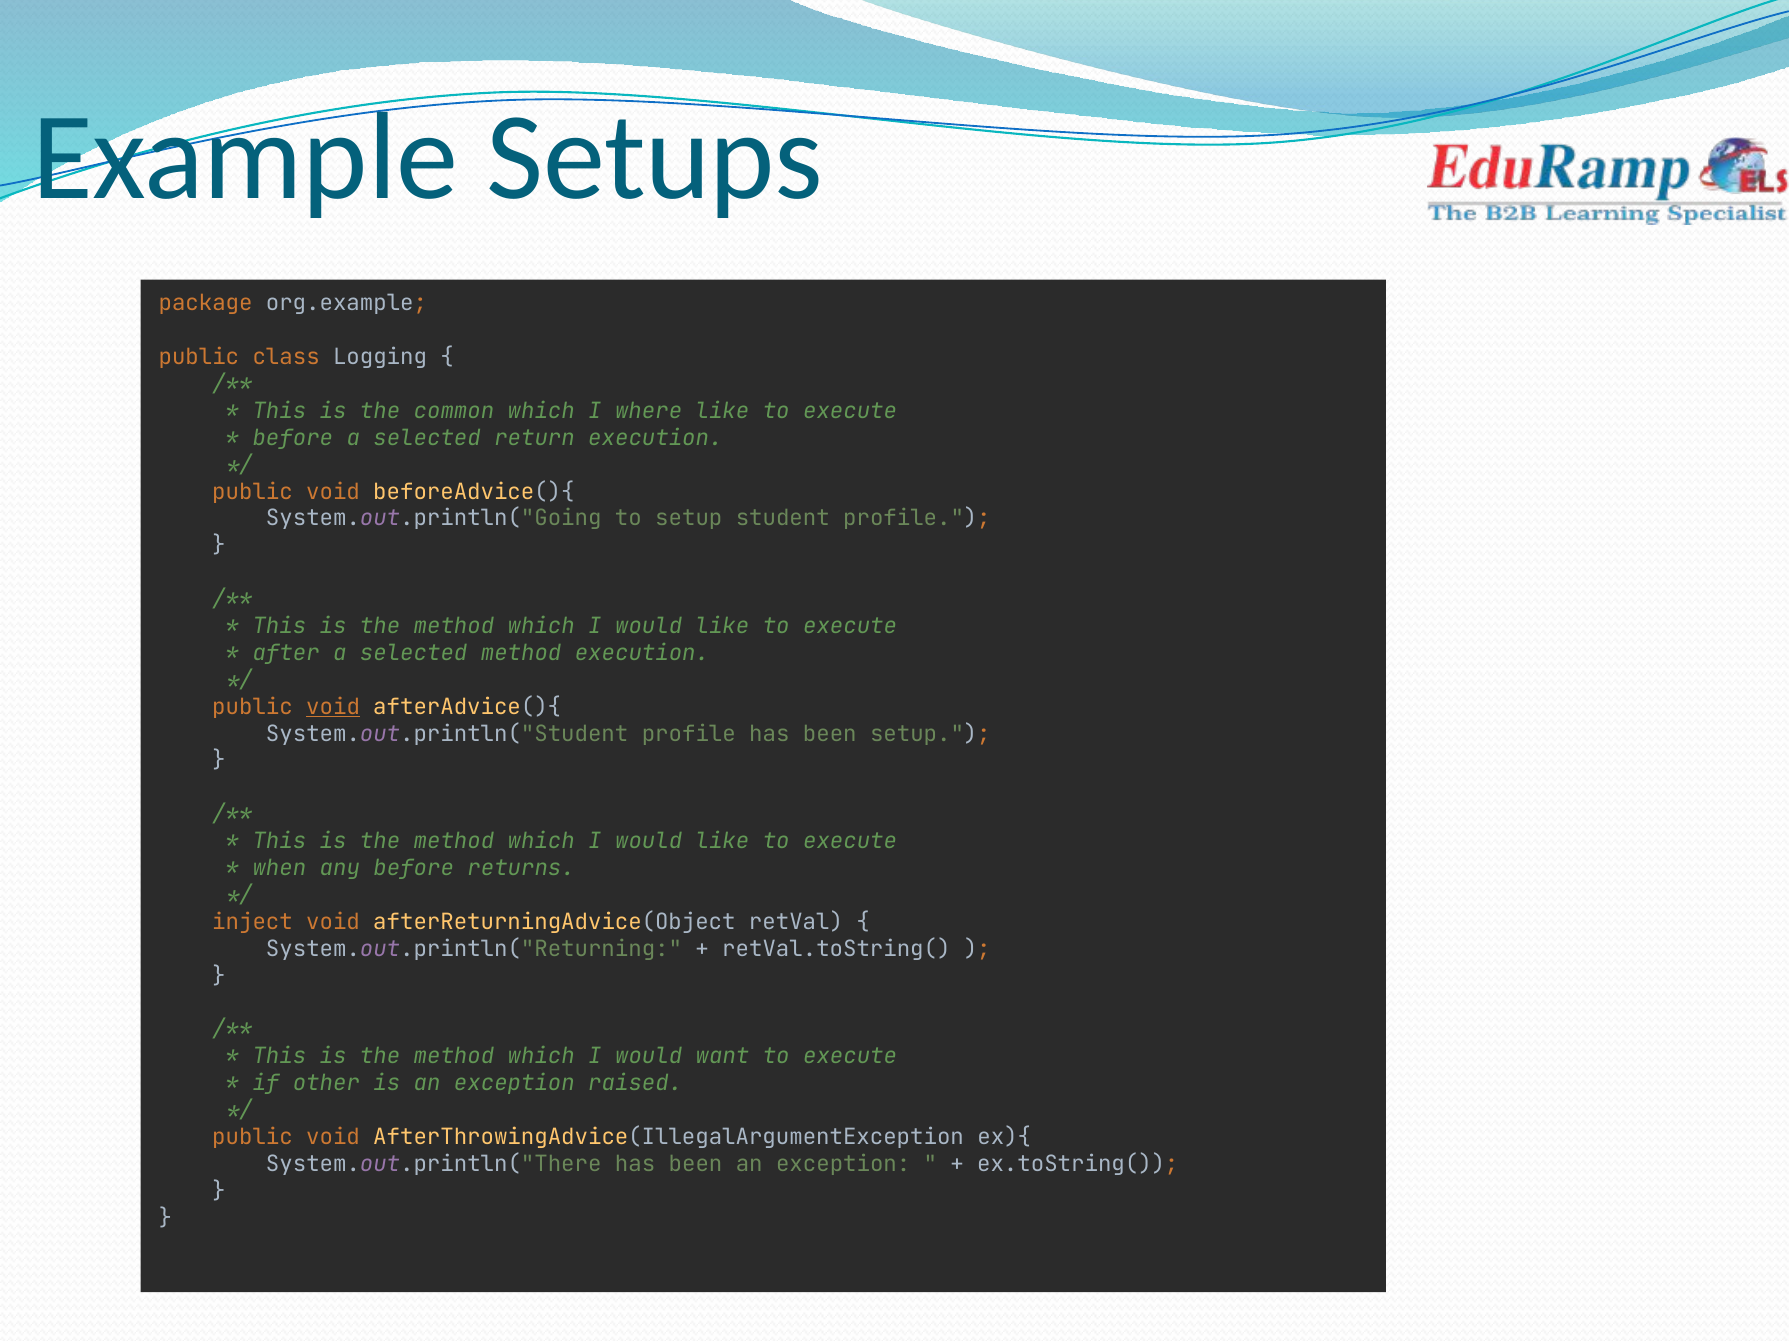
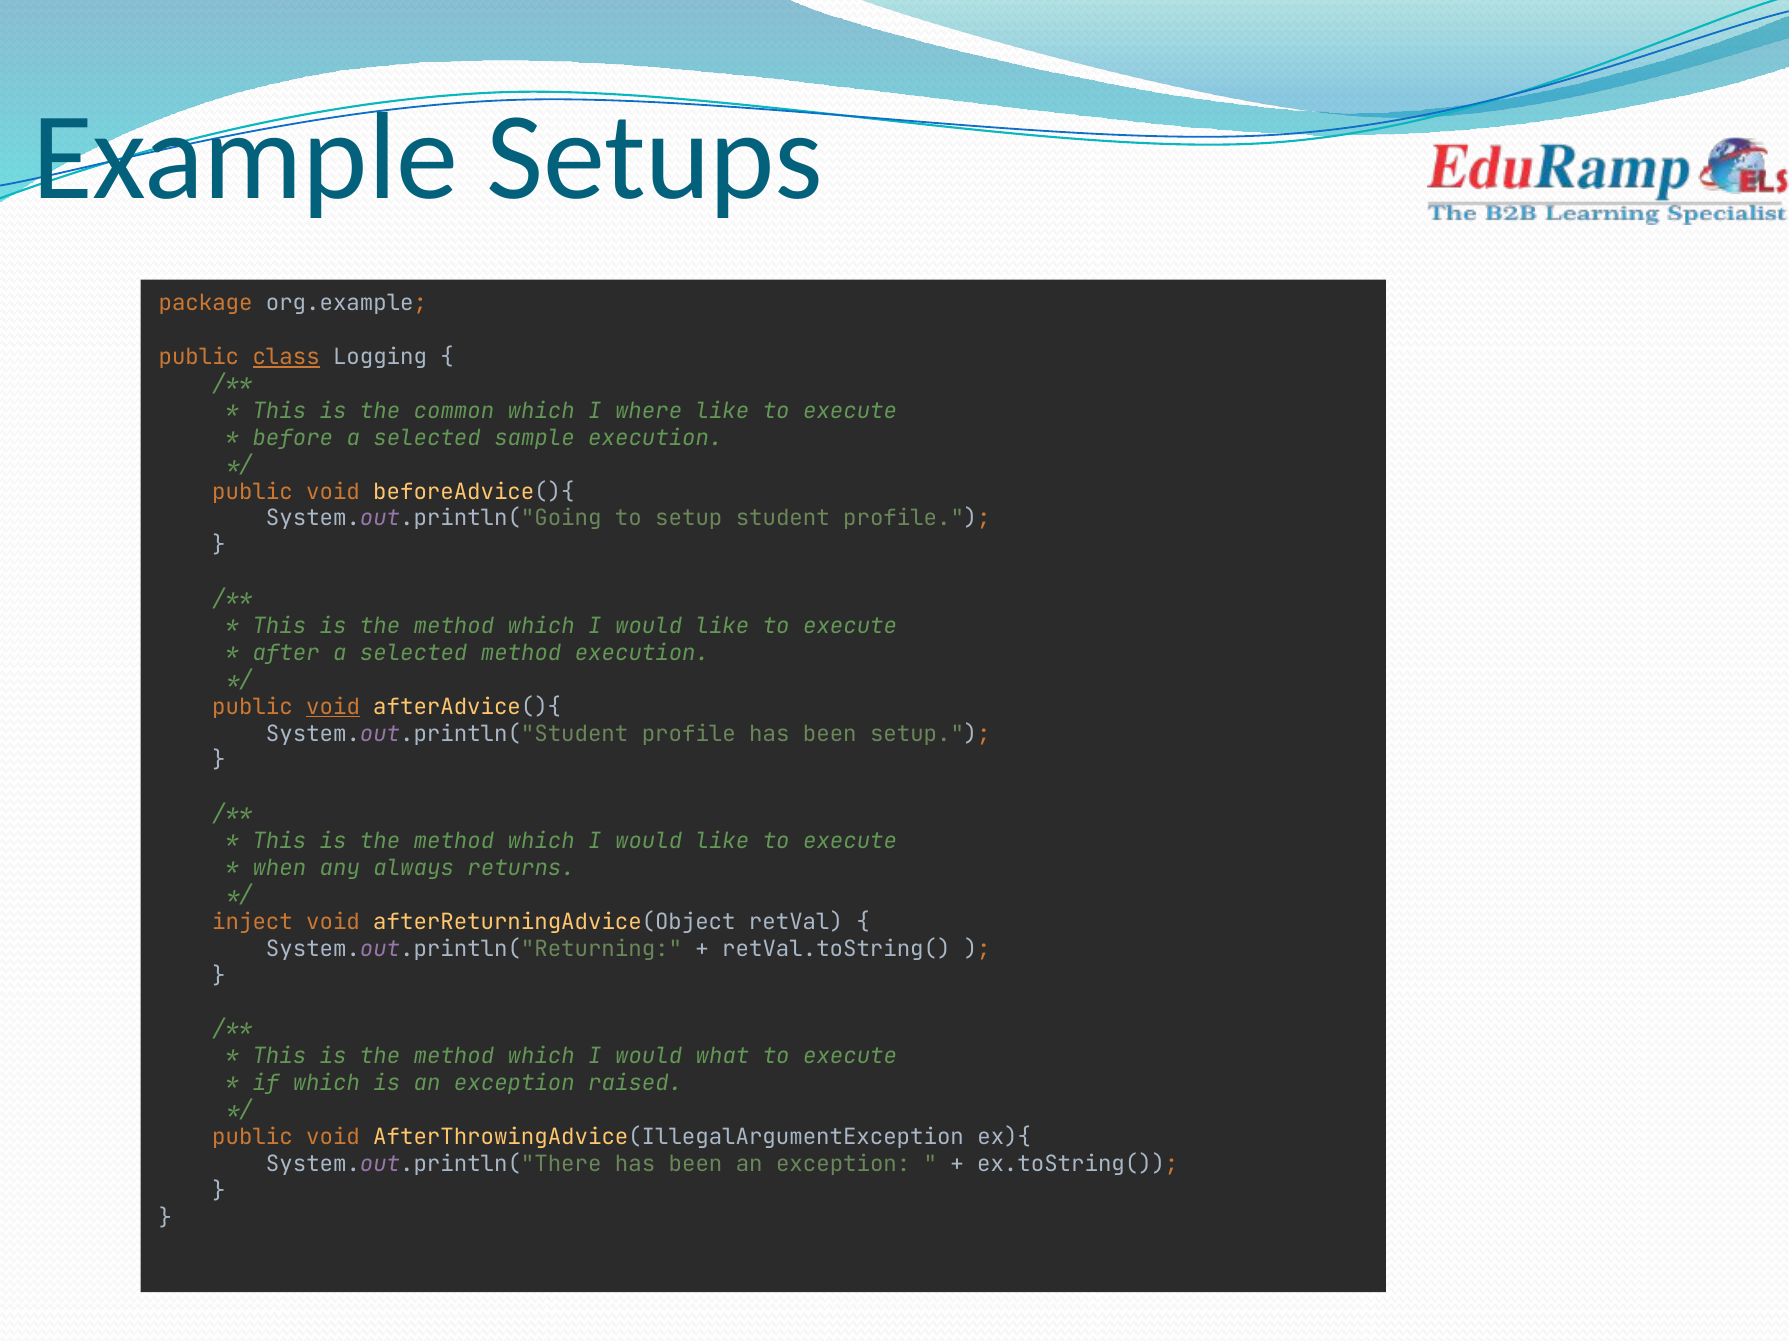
class underline: none -> present
return: return -> sample
any before: before -> always
want: want -> what
if other: other -> which
